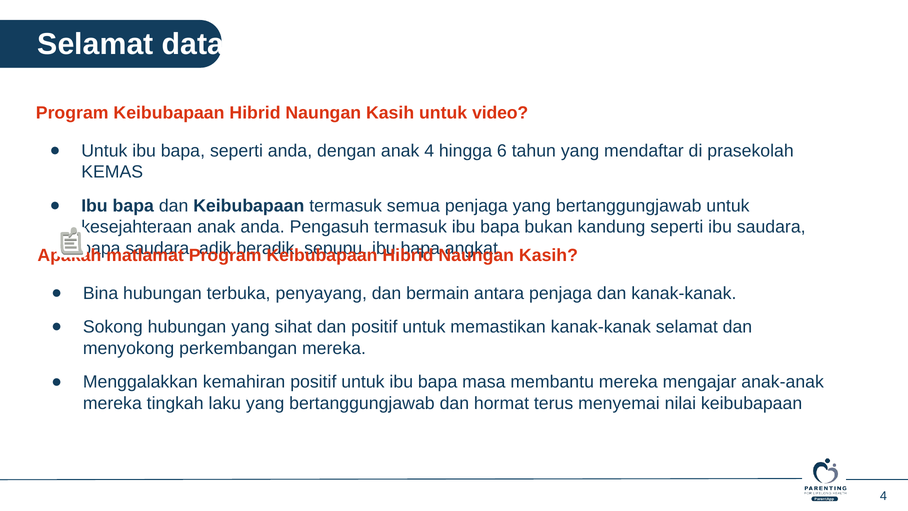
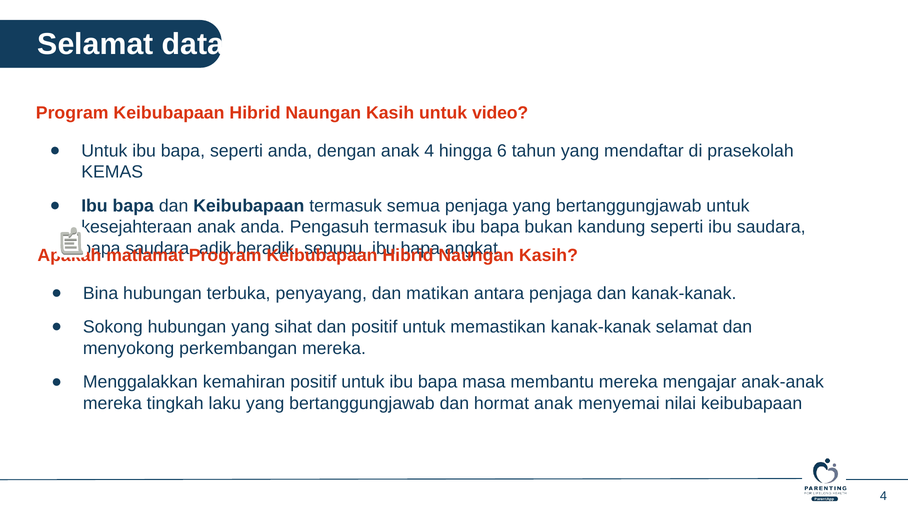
bermain: bermain -> matikan
hormat terus: terus -> anak
